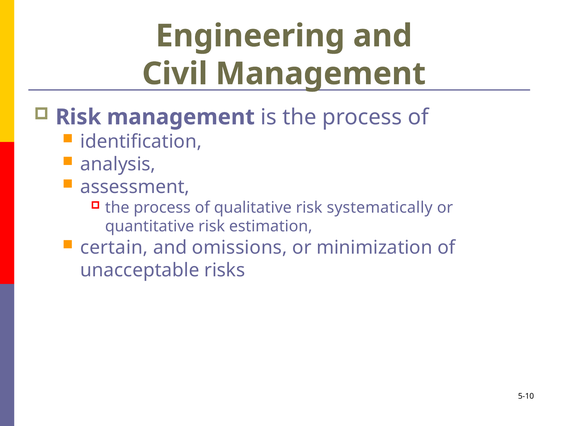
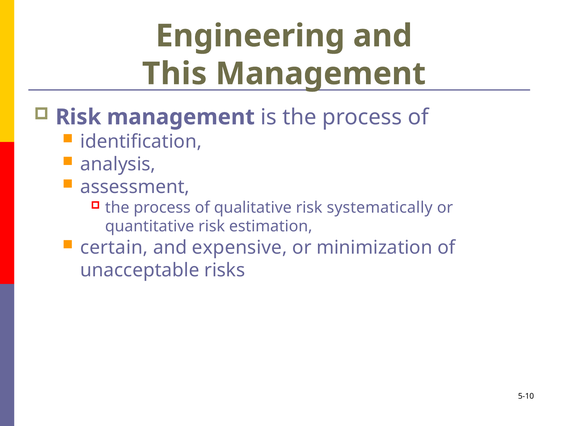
Civil: Civil -> This
omissions: omissions -> expensive
